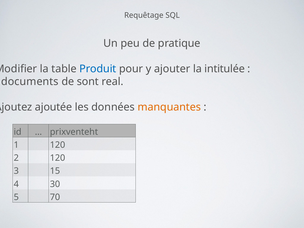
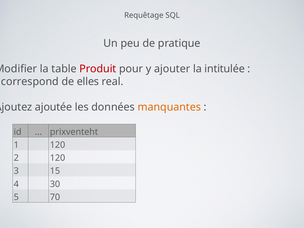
Produit colour: blue -> red
documents: documents -> correspond
sont: sont -> elles
